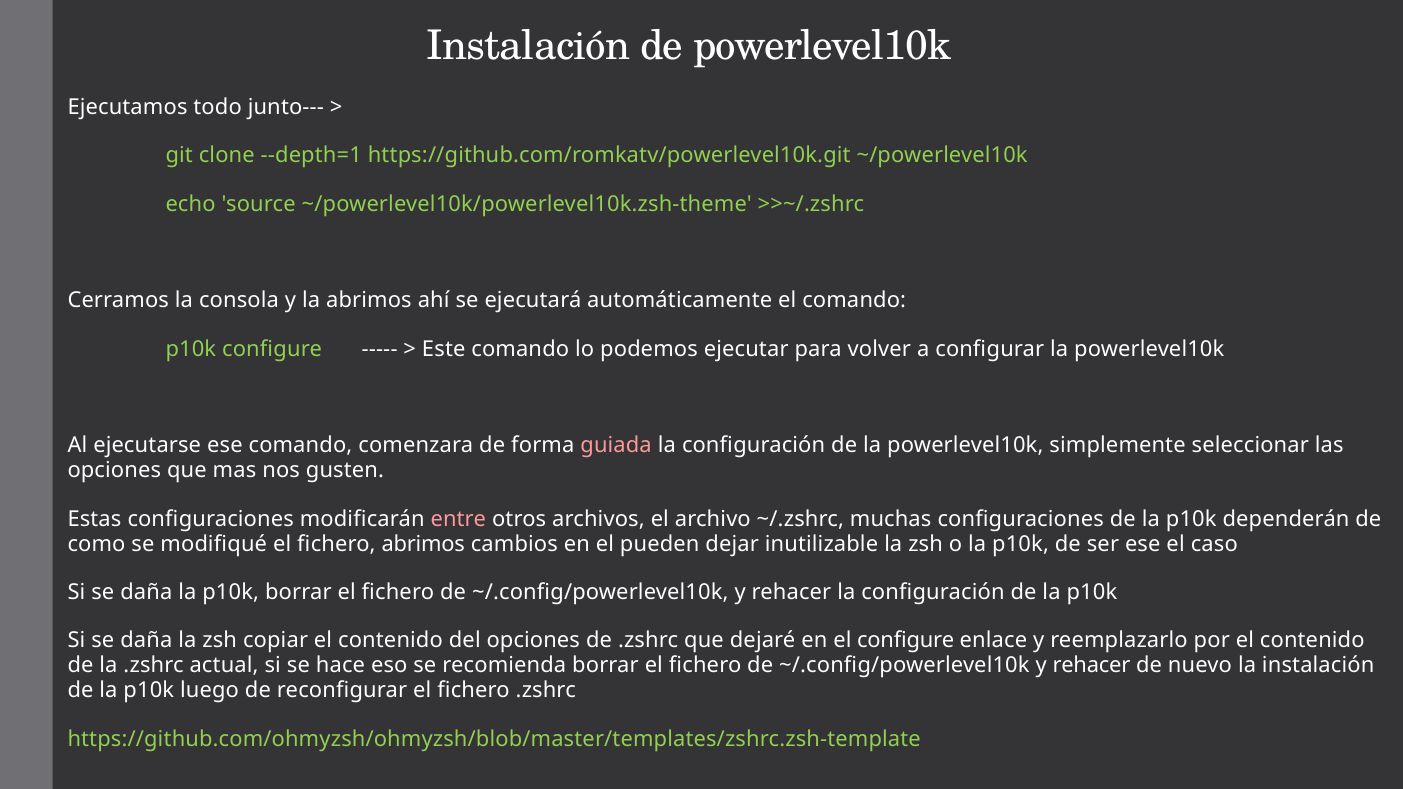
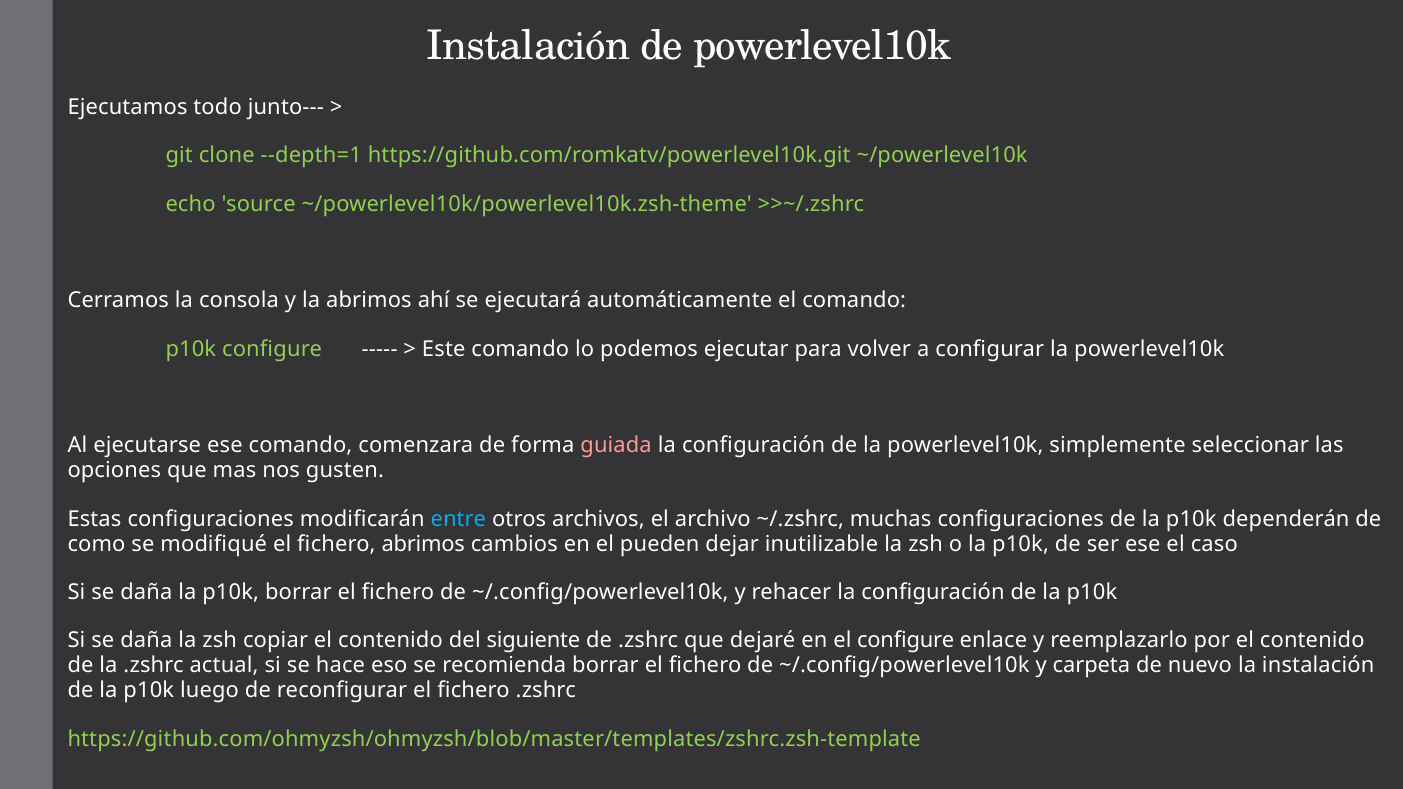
entre colour: pink -> light blue
del opciones: opciones -> siguiente
rehacer at (1091, 666): rehacer -> carpeta
